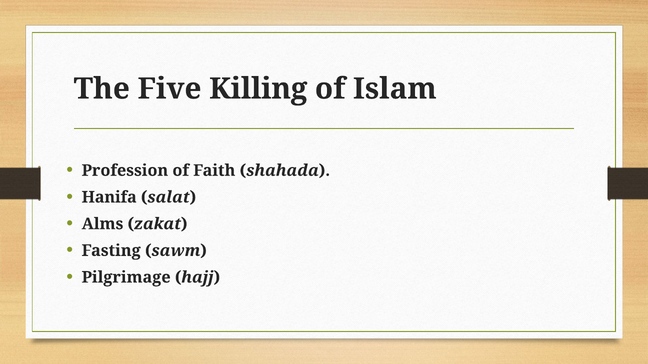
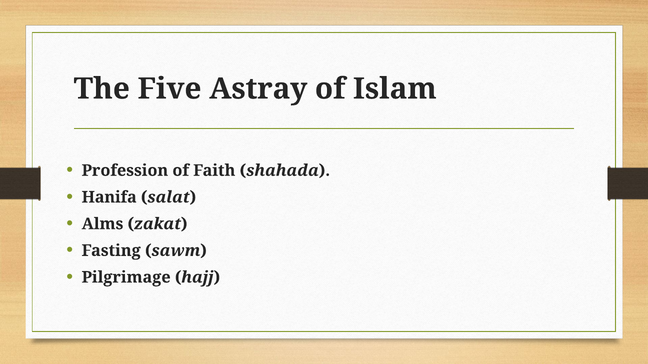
Killing: Killing -> Astray
